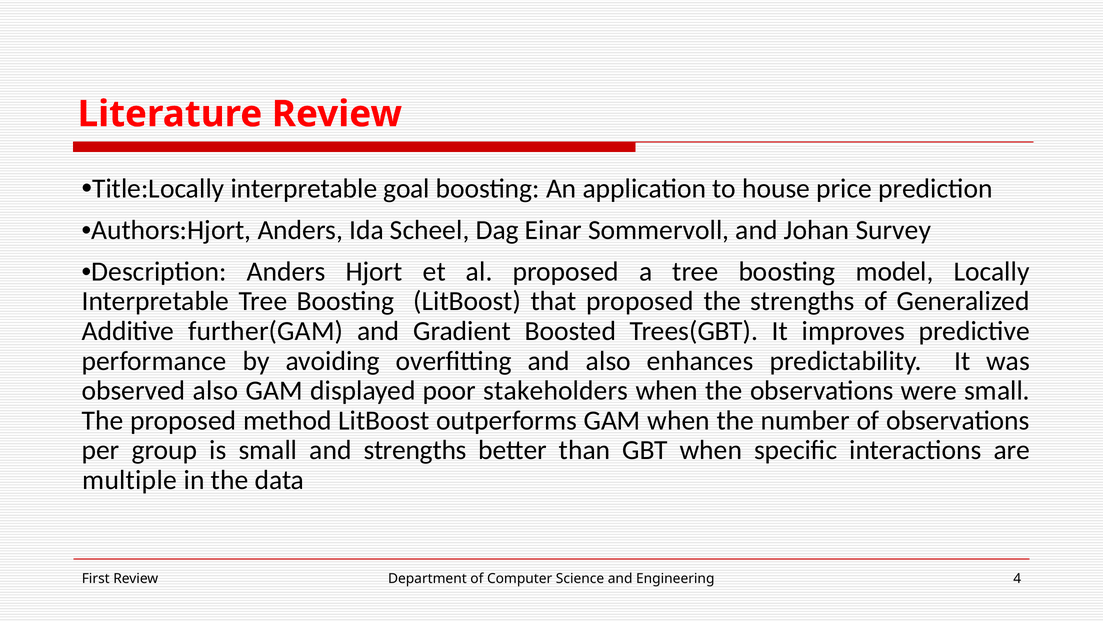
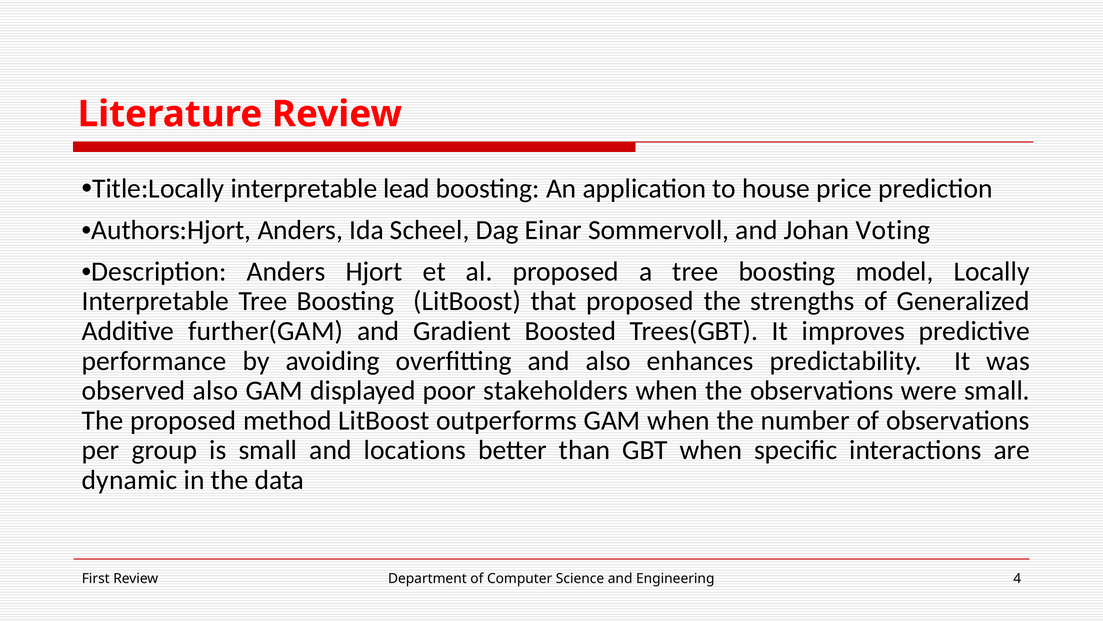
goal: goal -> lead
Survey: Survey -> Voting
and strengths: strengths -> locations
multiple: multiple -> dynamic
